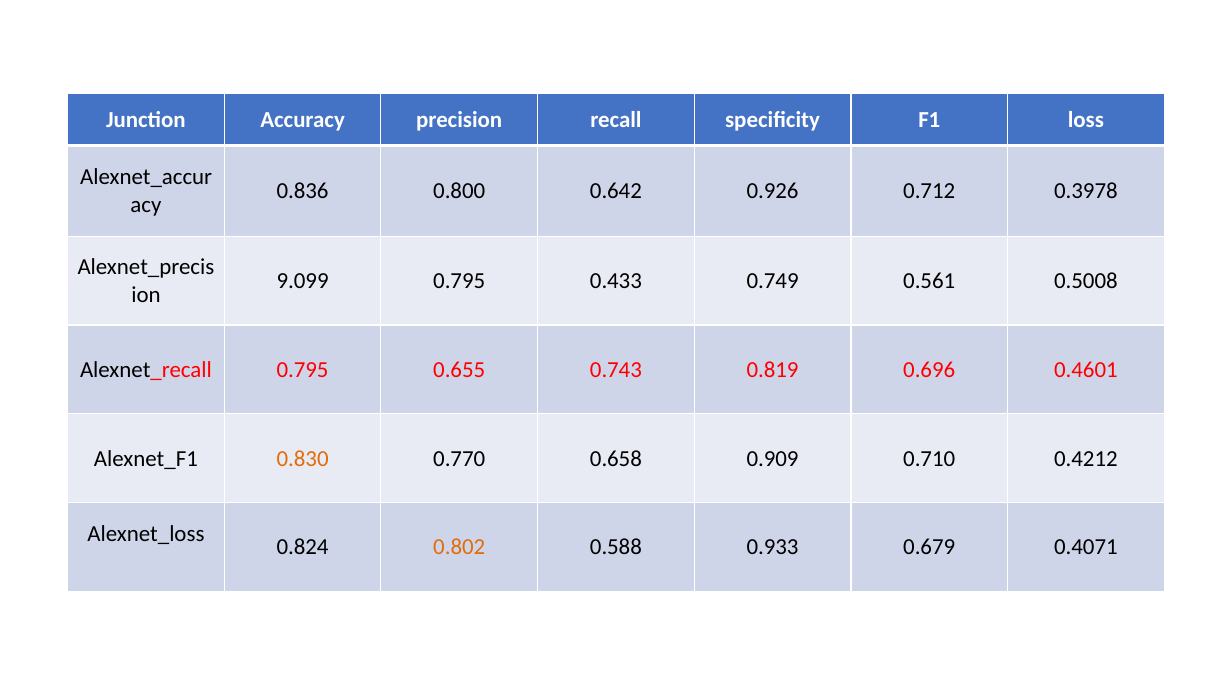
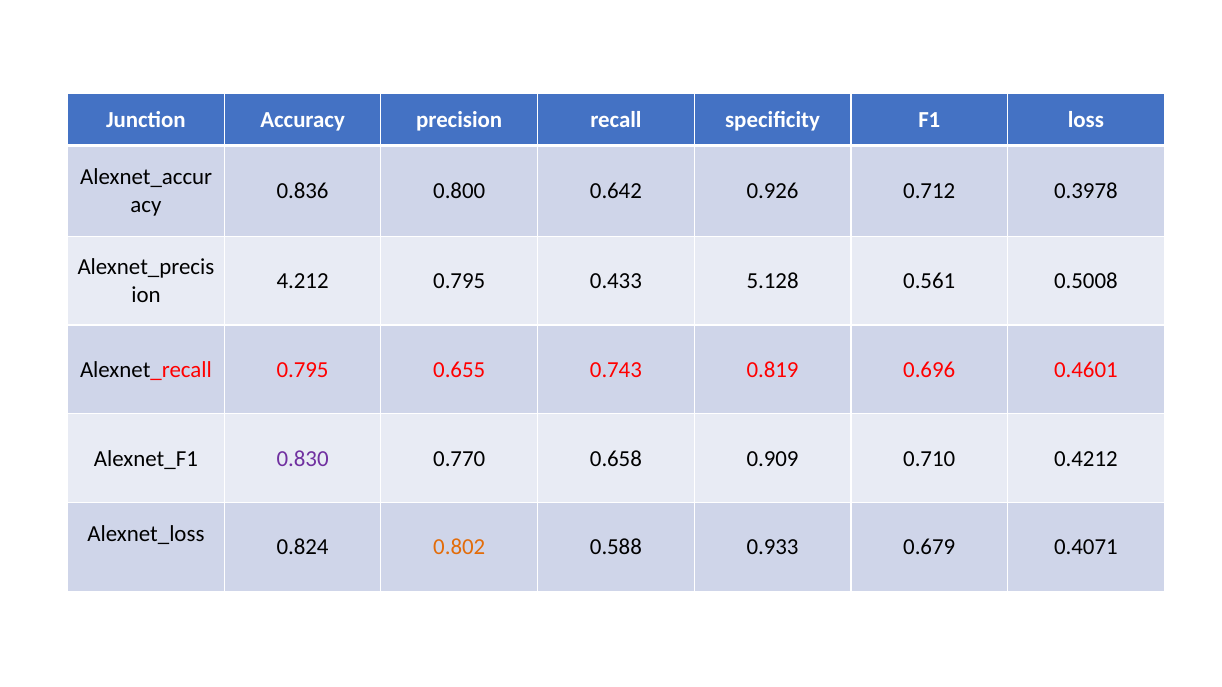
9.099: 9.099 -> 4.212
0.749: 0.749 -> 5.128
0.830 colour: orange -> purple
